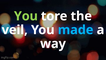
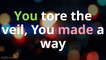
made colour: light blue -> pink
